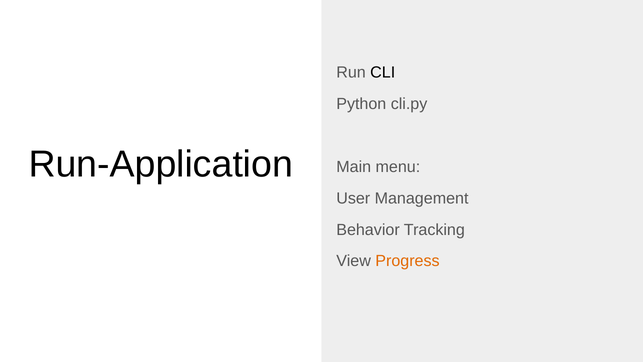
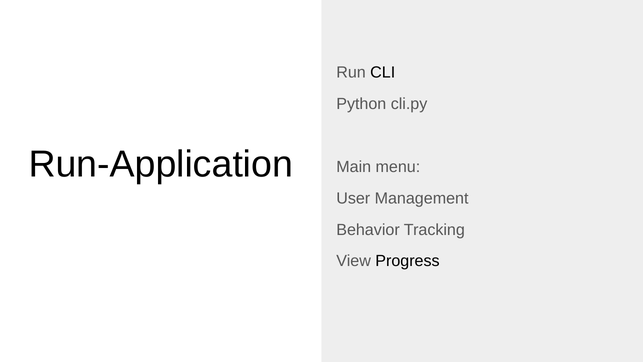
Progress colour: orange -> black
